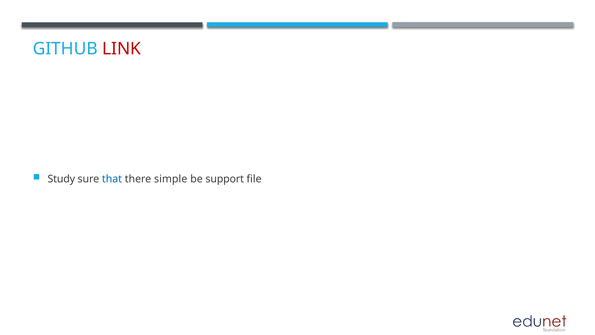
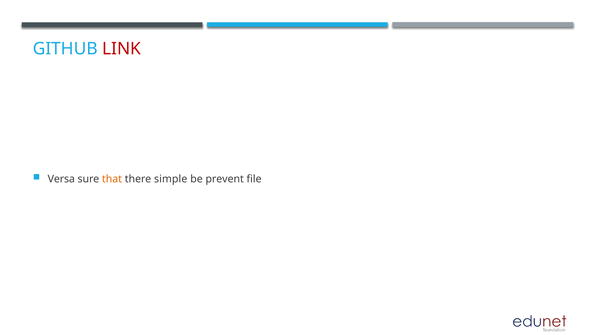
Study: Study -> Versa
that colour: blue -> orange
support: support -> prevent
